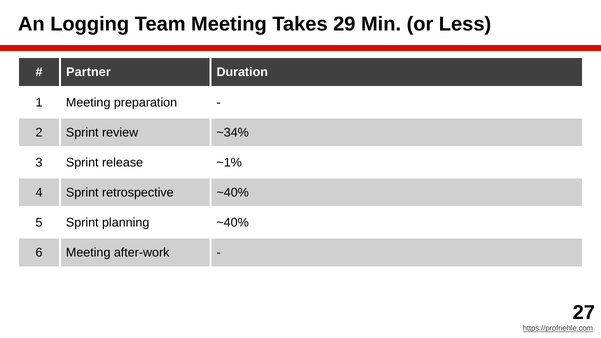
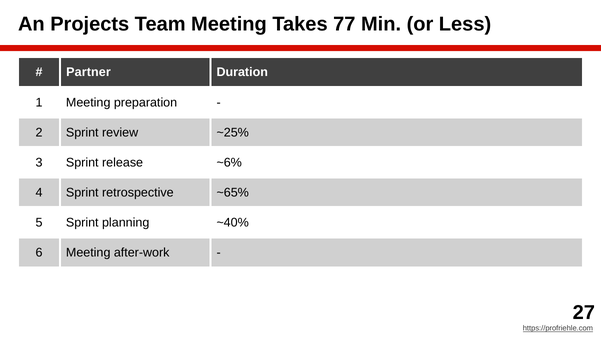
Logging: Logging -> Projects
29: 29 -> 77
~34%: ~34% -> ~25%
~1%: ~1% -> ~6%
retrospective ~40%: ~40% -> ~65%
